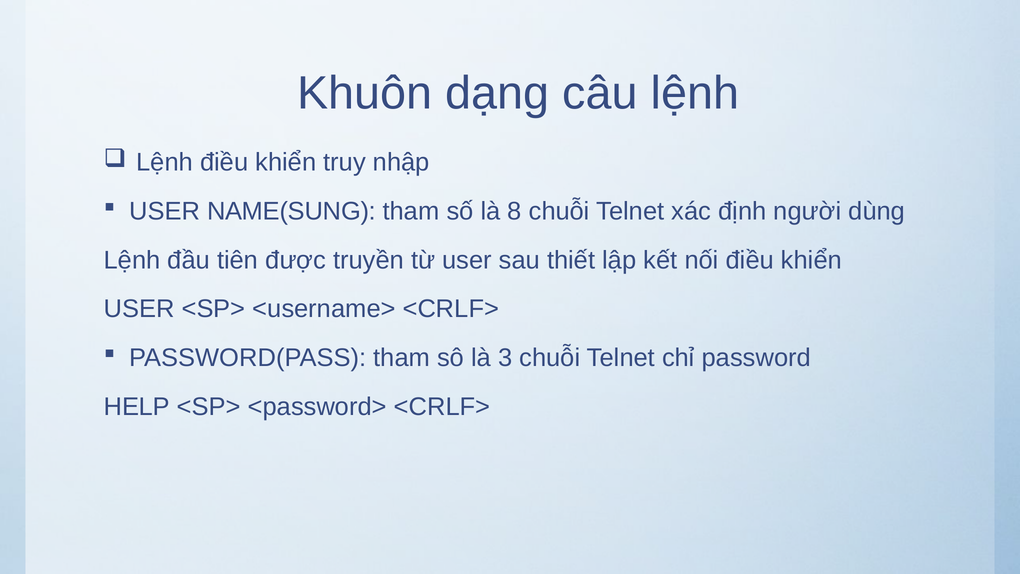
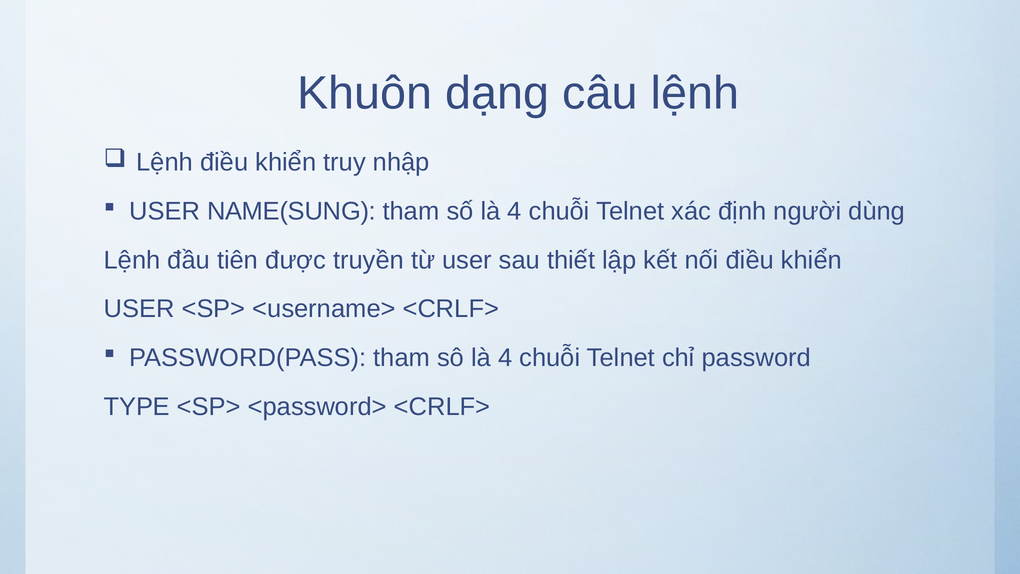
số là 8: 8 -> 4
sô là 3: 3 -> 4
HELP: HELP -> TYPE
